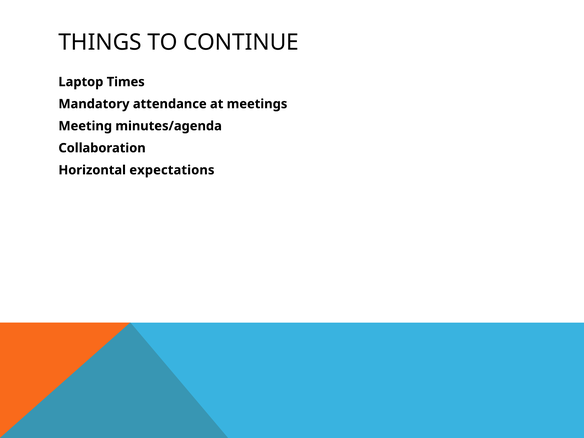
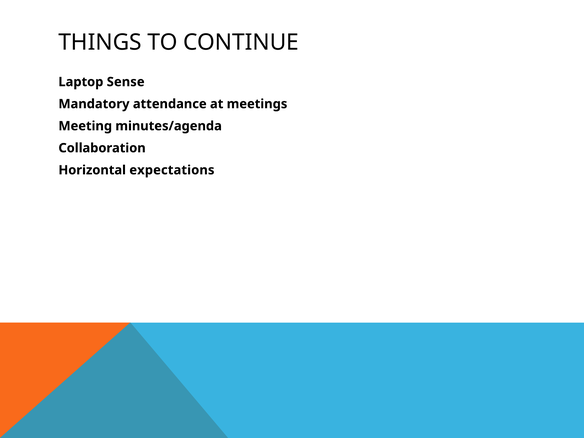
Times: Times -> Sense
